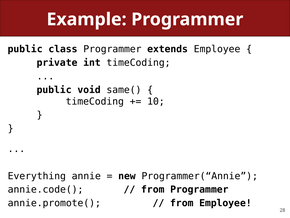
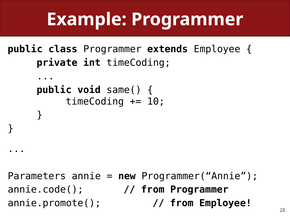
Everything: Everything -> Parameters
